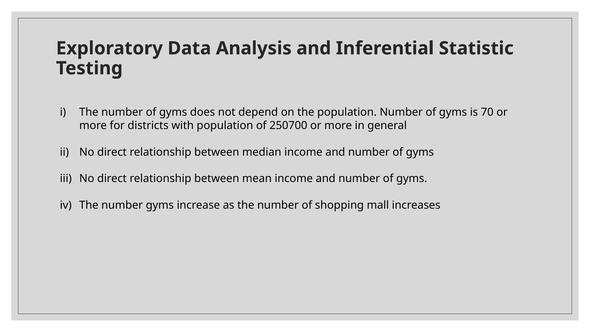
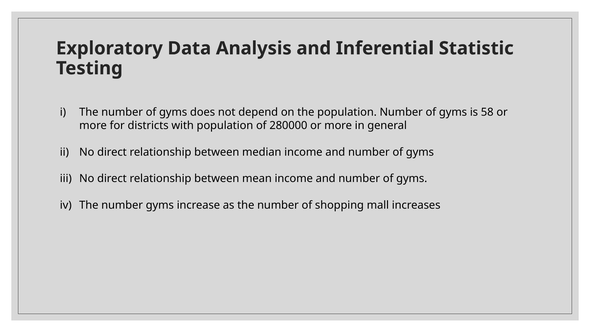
70: 70 -> 58
250700: 250700 -> 280000
